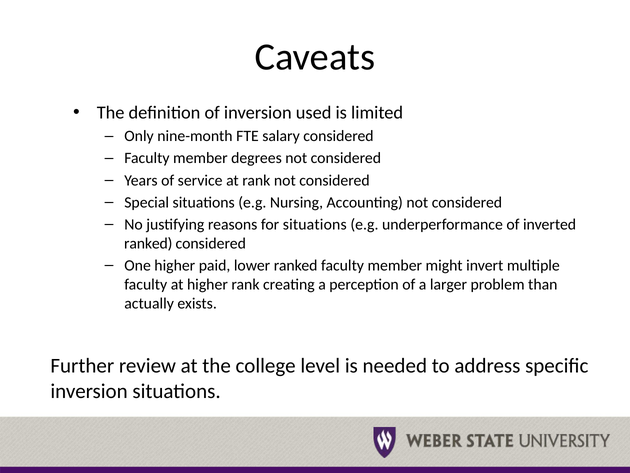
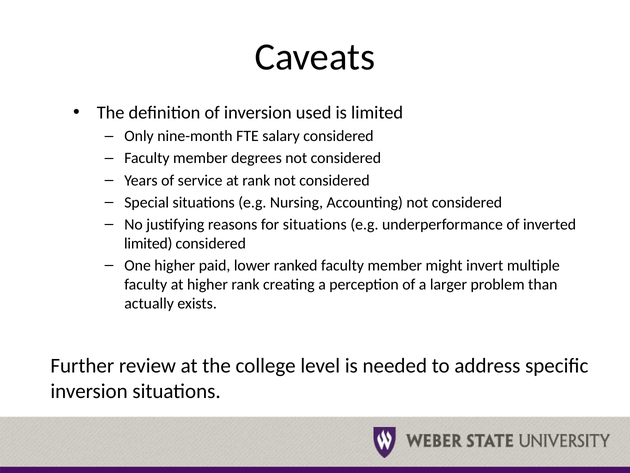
ranked at (148, 243): ranked -> limited
